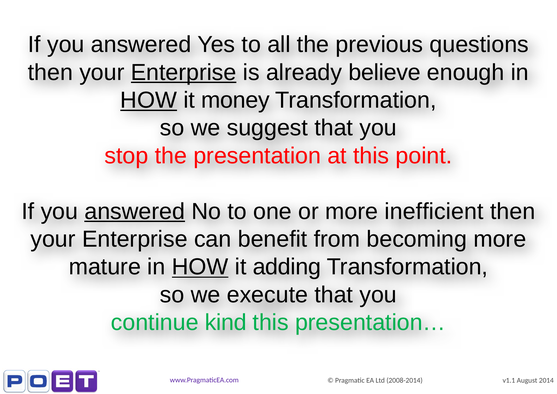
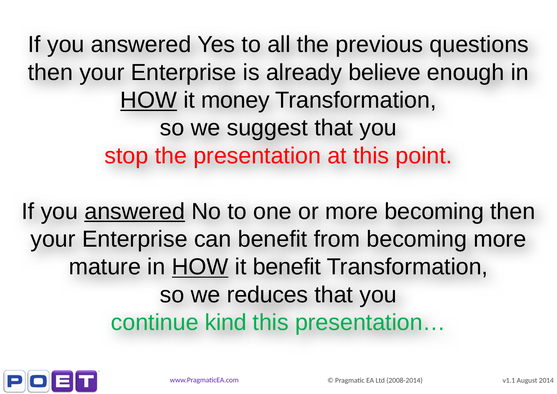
Enterprise at (184, 72) underline: present -> none
more inefficient: inefficient -> becoming
it adding: adding -> benefit
execute: execute -> reduces
